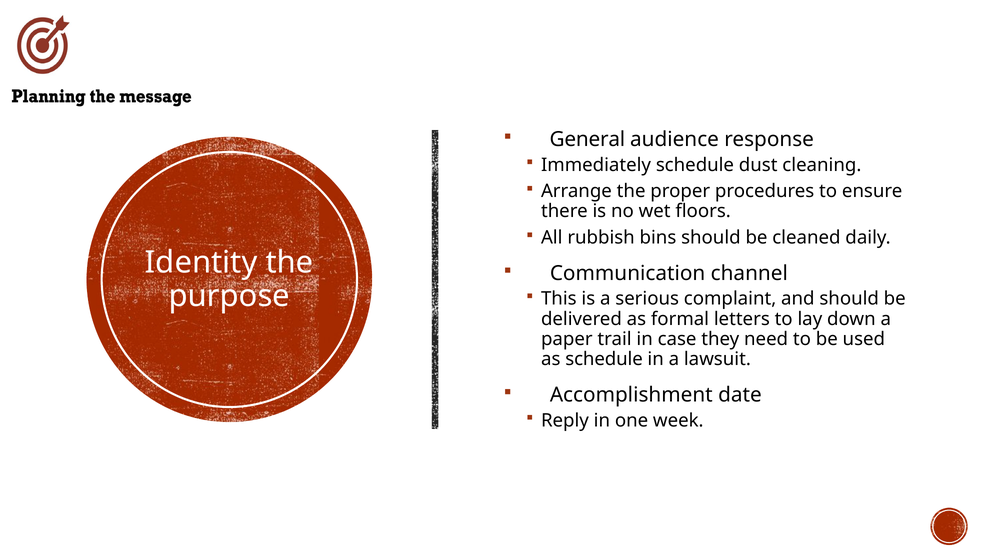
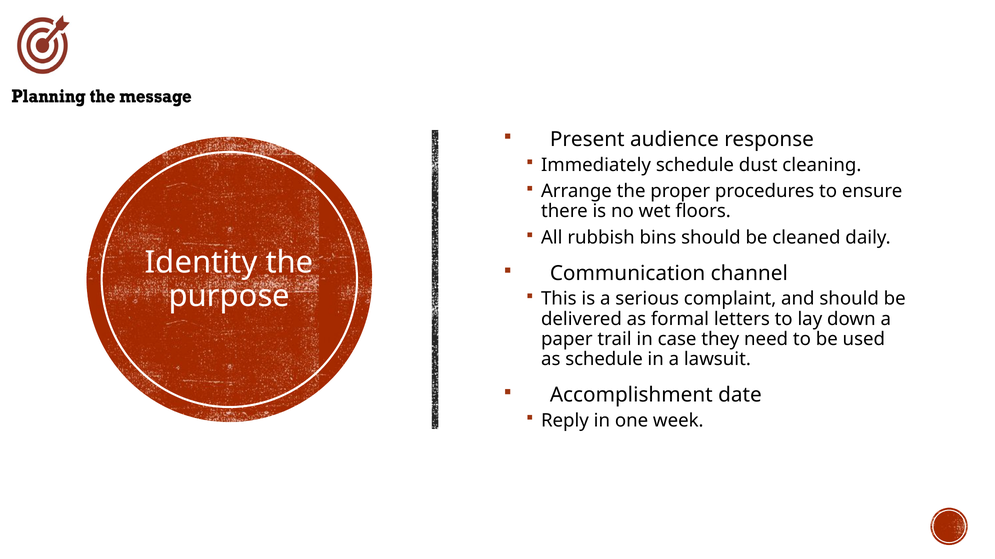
General: General -> Present
